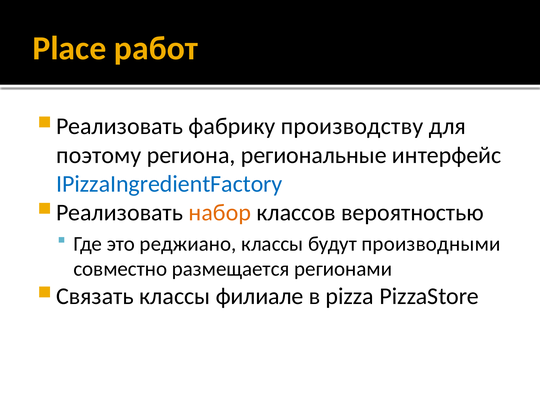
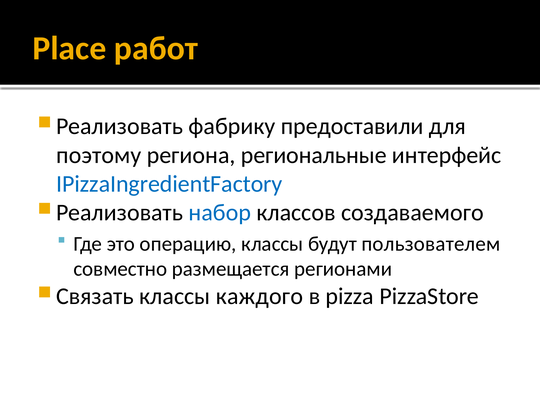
производству: производству -> предоставили
набор colour: orange -> blue
вероятностью: вероятностью -> создаваемого
реджиано: реджиано -> операцию
производными: производными -> пользователем
филиале: филиале -> каждого
